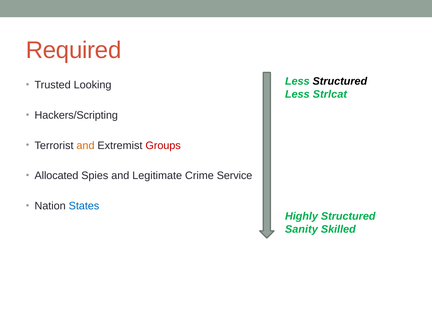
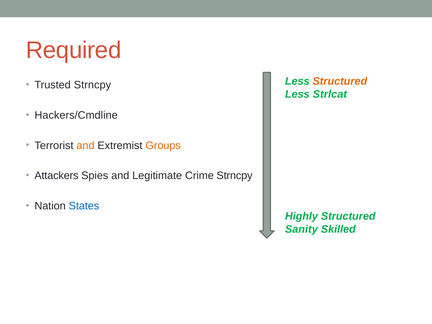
Structured at (340, 81) colour: black -> orange
Trusted Looking: Looking -> Strncpy
Hackers/Scripting: Hackers/Scripting -> Hackers/Cmdline
Groups colour: red -> orange
Allocated: Allocated -> Attackers
Crime Service: Service -> Strncpy
